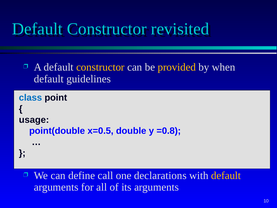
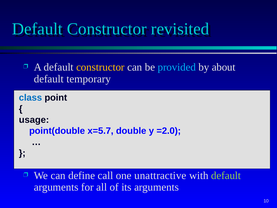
provided colour: yellow -> light blue
when: when -> about
guidelines: guidelines -> temporary
x=0.5: x=0.5 -> x=5.7
=0.8: =0.8 -> =2.0
declarations: declarations -> unattractive
default at (226, 175) colour: yellow -> light green
